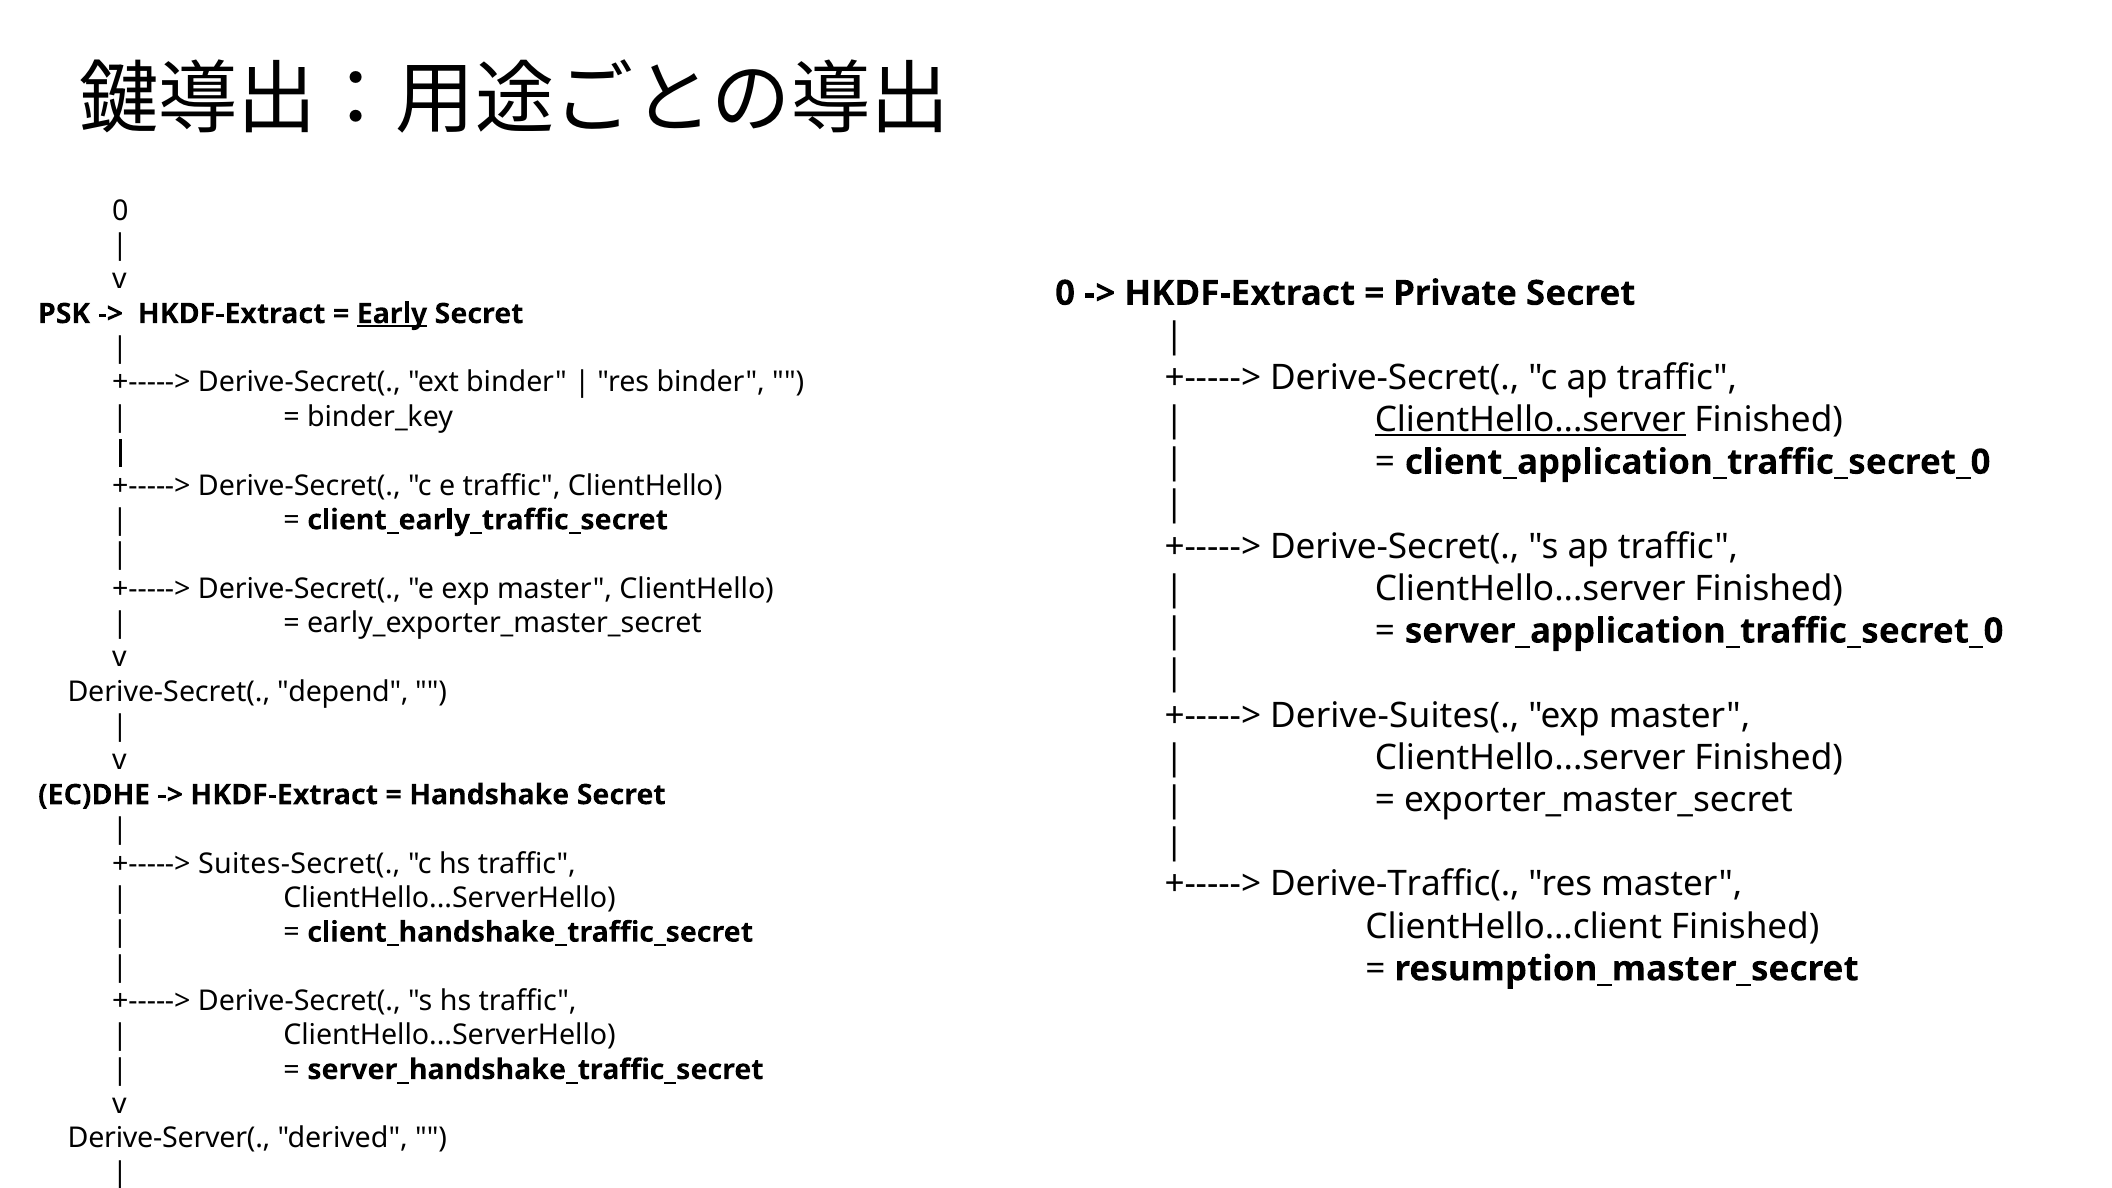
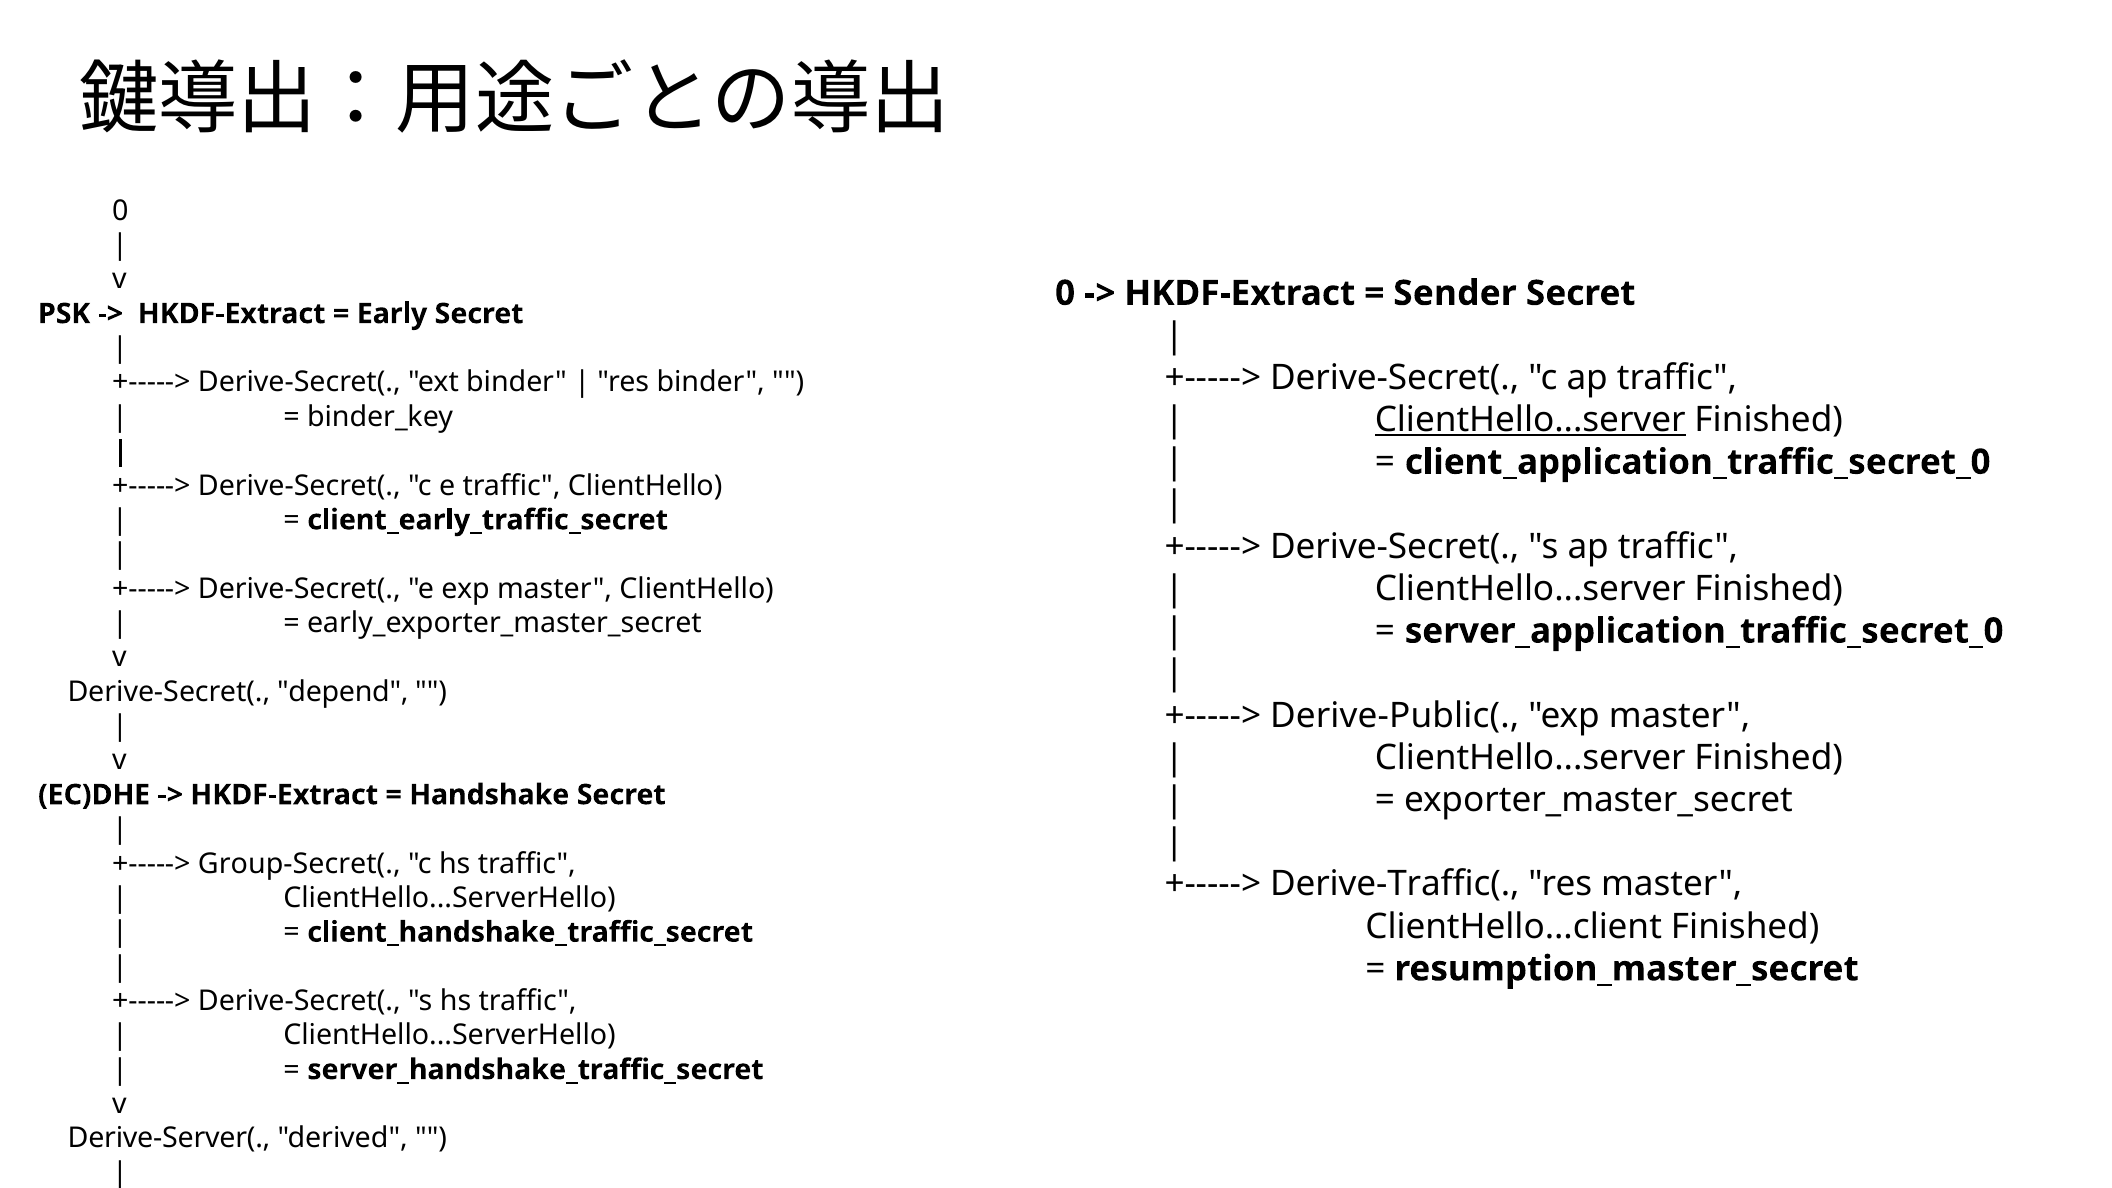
Private: Private -> Sender
Early underline: present -> none
Derive-Suites(: Derive-Suites( -> Derive-Public(
Suites-Secret(: Suites-Secret( -> Group-Secret(
